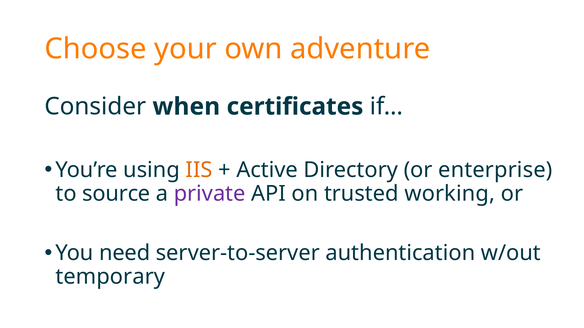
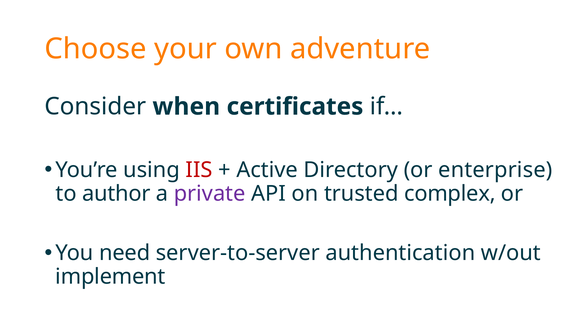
IIS colour: orange -> red
source: source -> author
working: working -> complex
temporary: temporary -> implement
